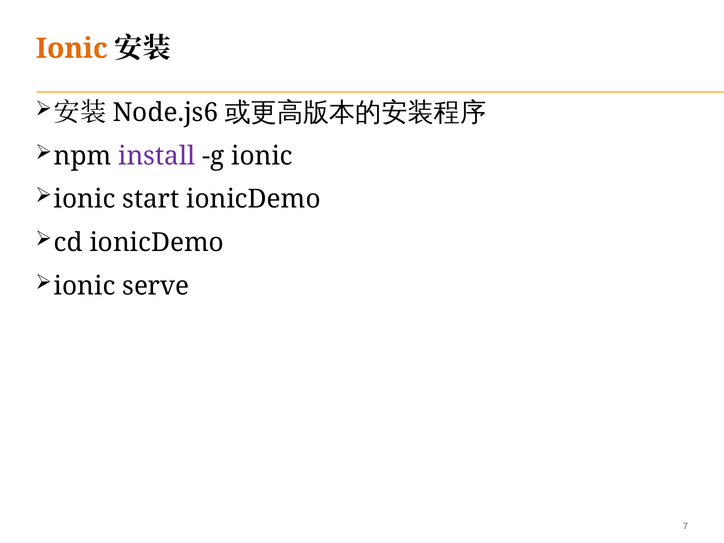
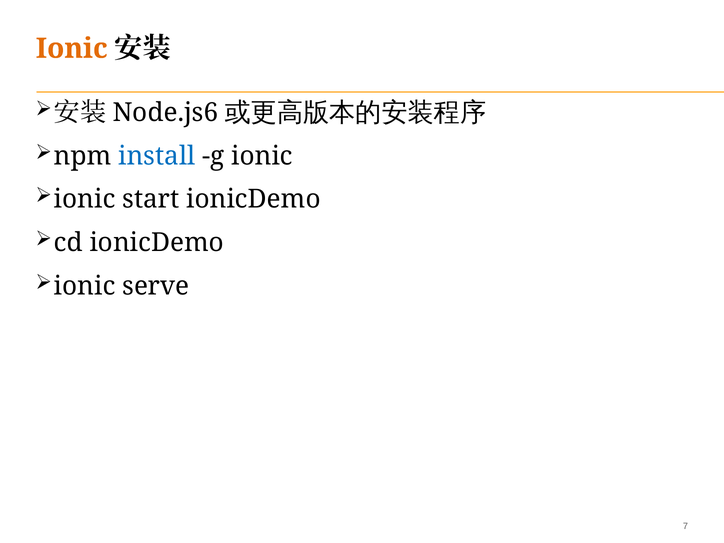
install colour: purple -> blue
